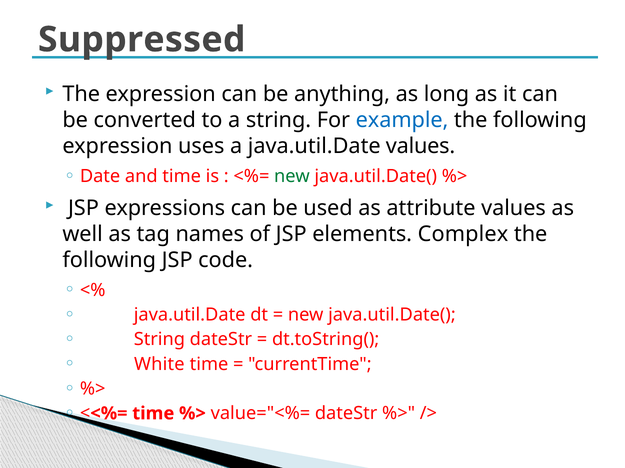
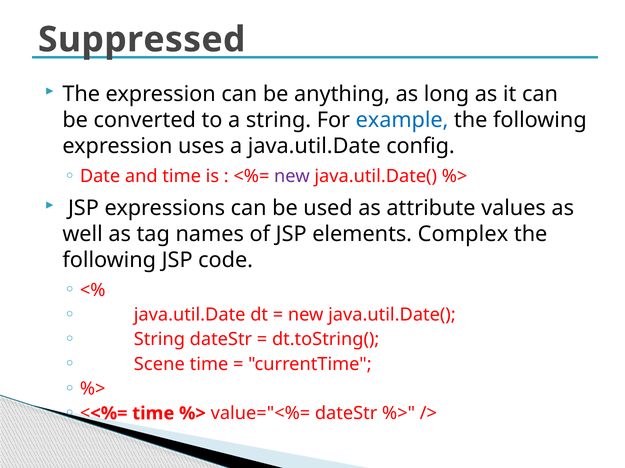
java.util.Date values: values -> config
new at (292, 177) colour: green -> purple
White: White -> Scene
